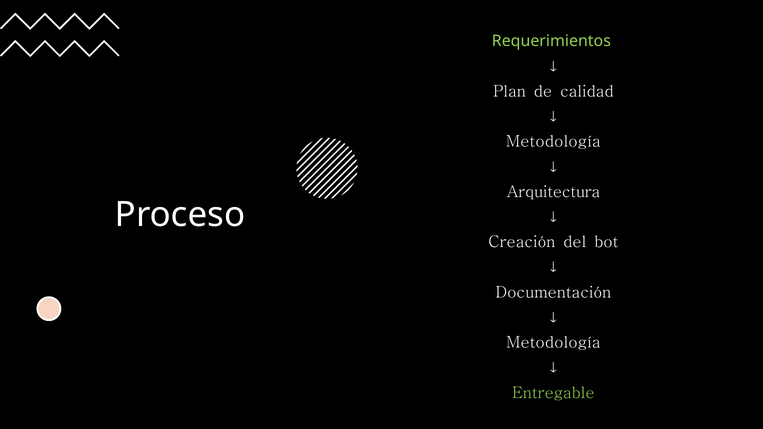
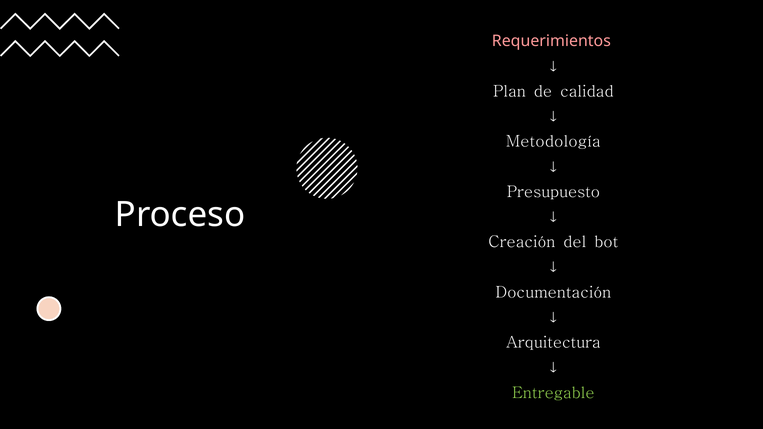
Requerimientos colour: light green -> pink
Arquitectura: Arquitectura -> Presupuesto
Metodología at (553, 343): Metodología -> Arquitectura
